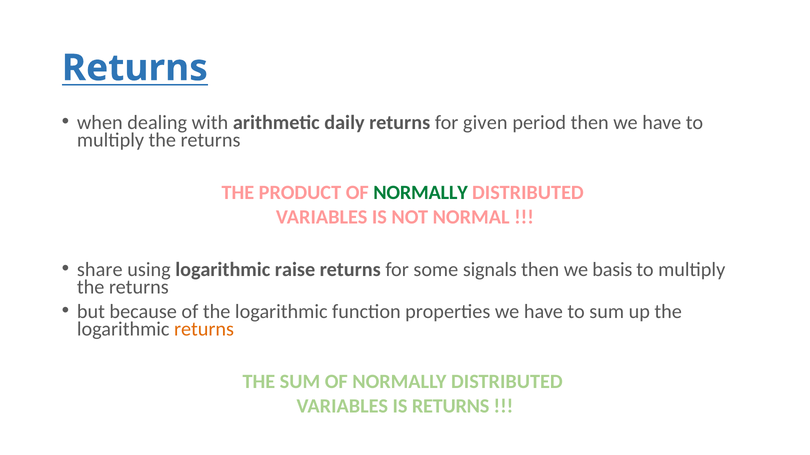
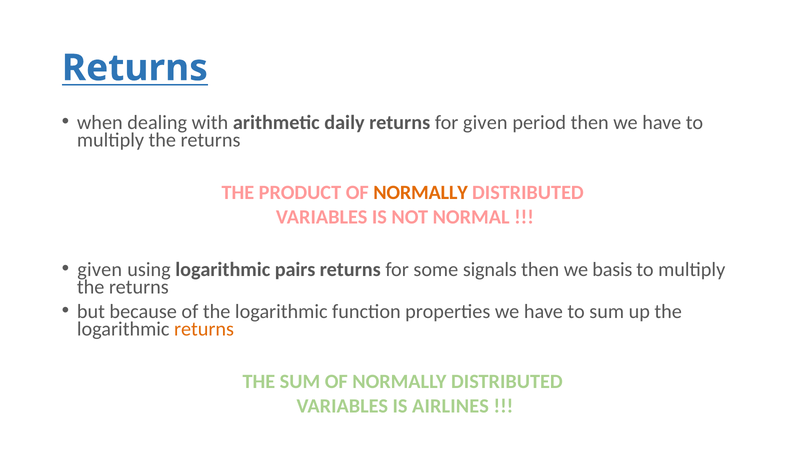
NORMALLY at (421, 193) colour: green -> orange
share at (100, 270): share -> given
raise: raise -> pairs
IS RETURNS: RETURNS -> AIRLINES
